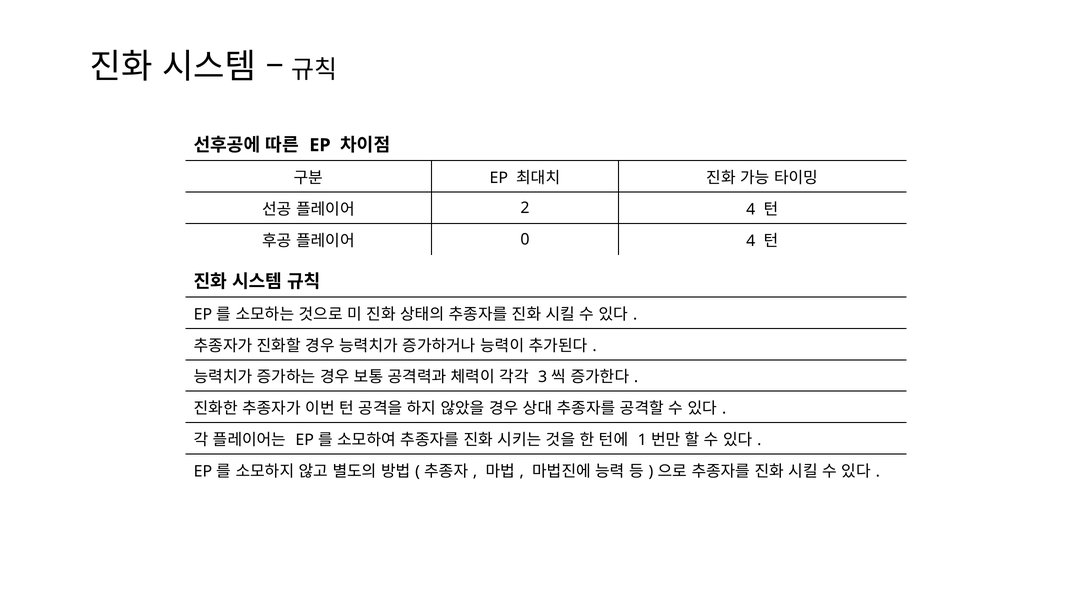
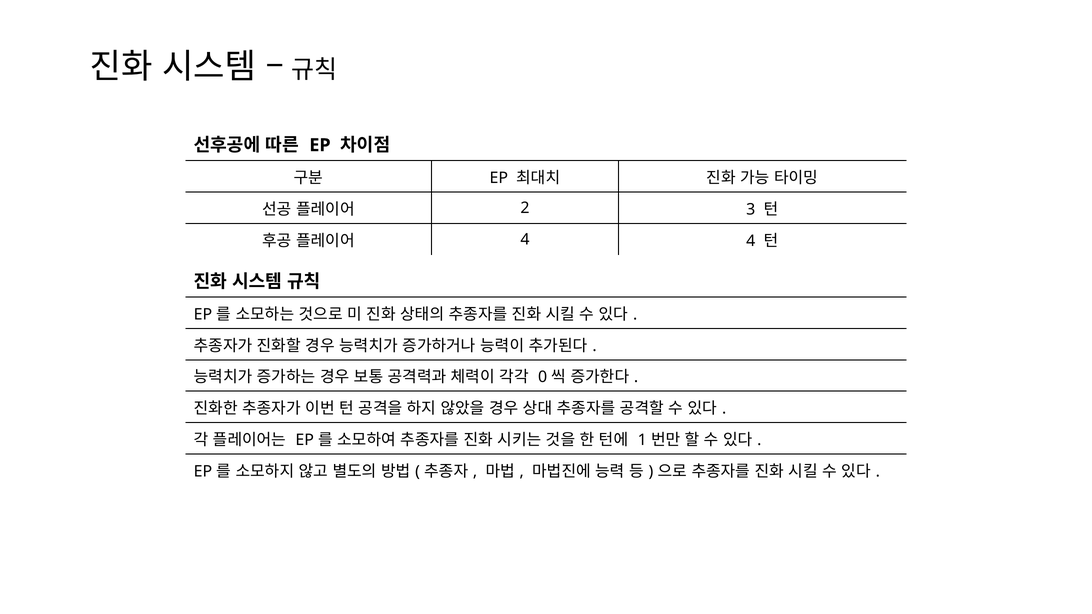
2 4: 4 -> 3
0 at (525, 239): 0 -> 4
3: 3 -> 0
